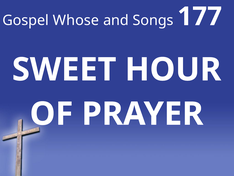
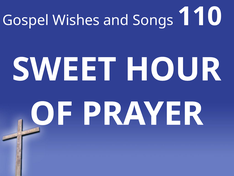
Whose: Whose -> Wishes
177: 177 -> 110
